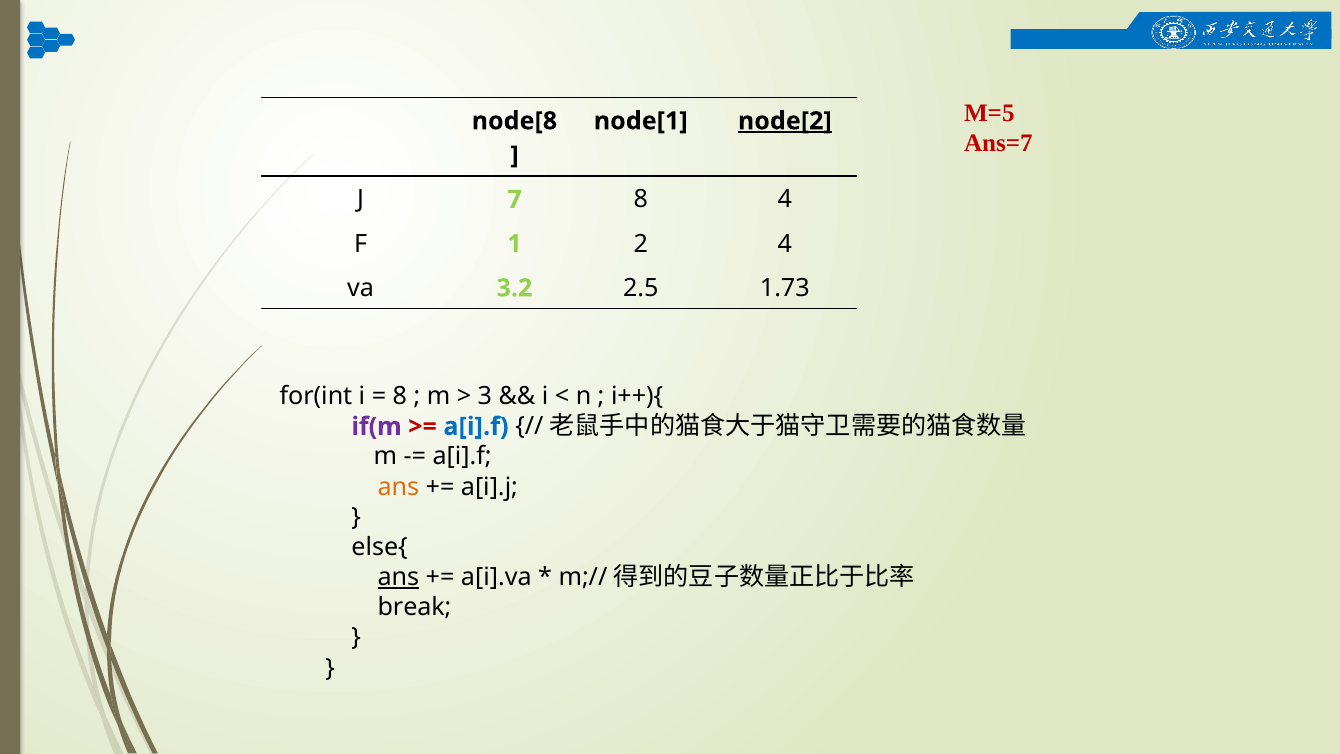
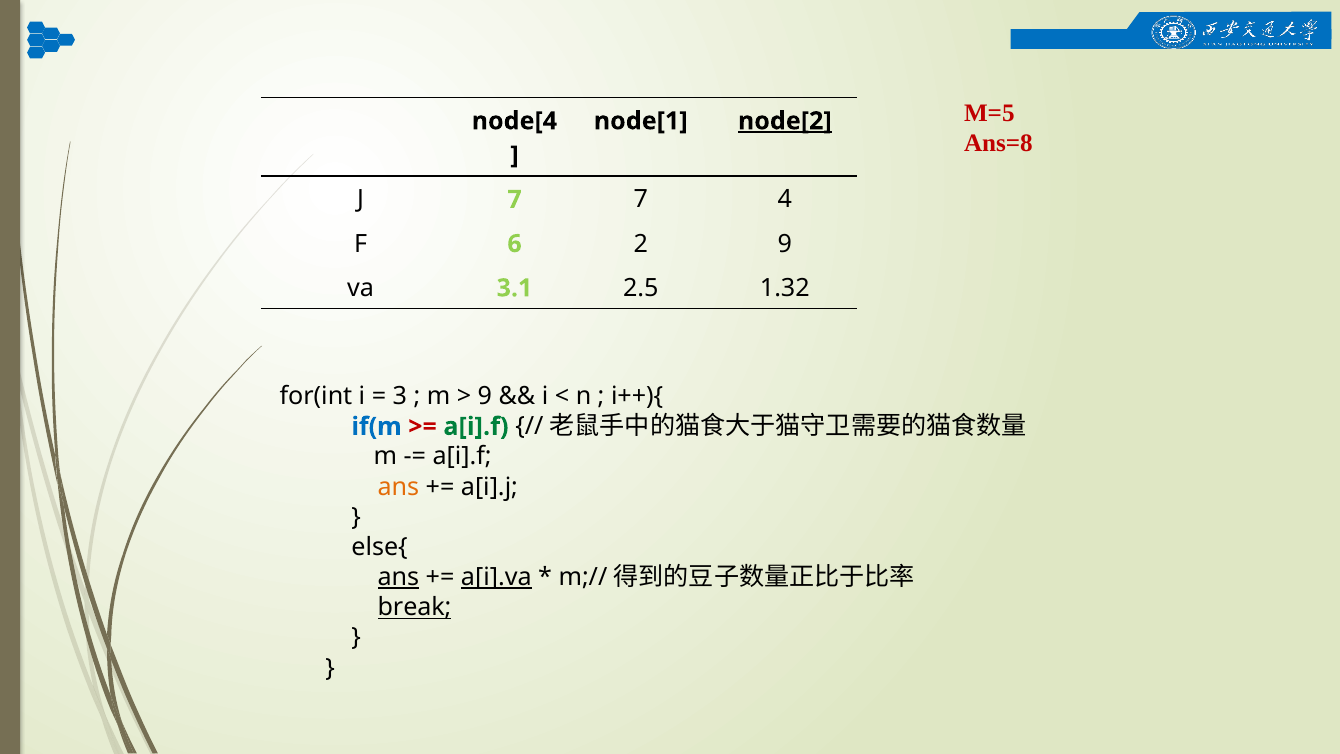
node[8: node[8 -> node[4
Ans=7: Ans=7 -> Ans=8
7 8: 8 -> 7
1: 1 -> 6
2 4: 4 -> 9
3.2: 3.2 -> 3.1
1.73: 1.73 -> 1.32
8 at (400, 396): 8 -> 3
3 at (485, 396): 3 -> 9
if(m colour: purple -> blue
a[i].f at (476, 426) colour: blue -> green
a[i].va underline: none -> present
break underline: none -> present
